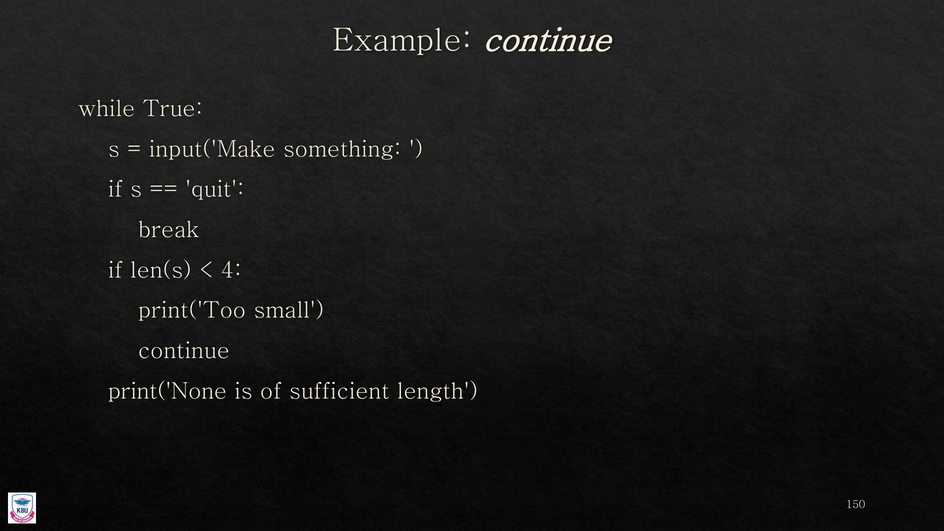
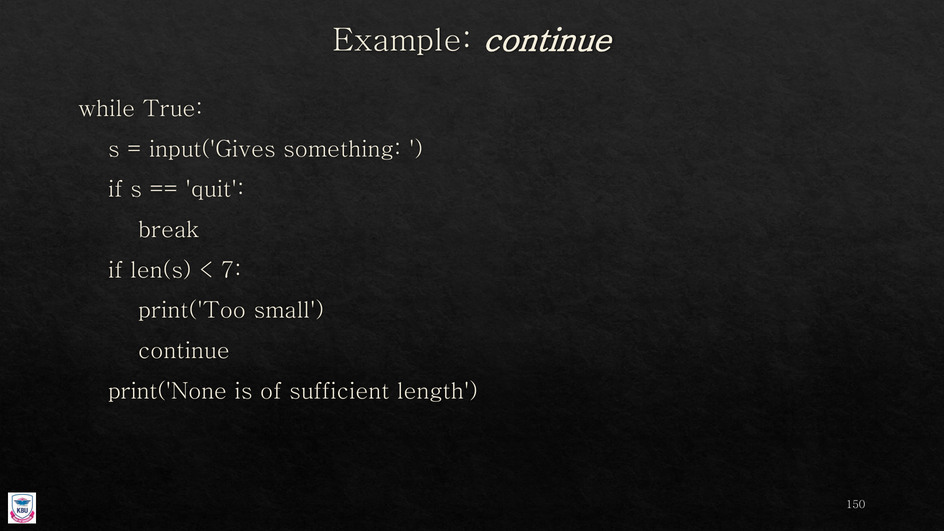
input('Make: input('Make -> input('Gives
4: 4 -> 7
